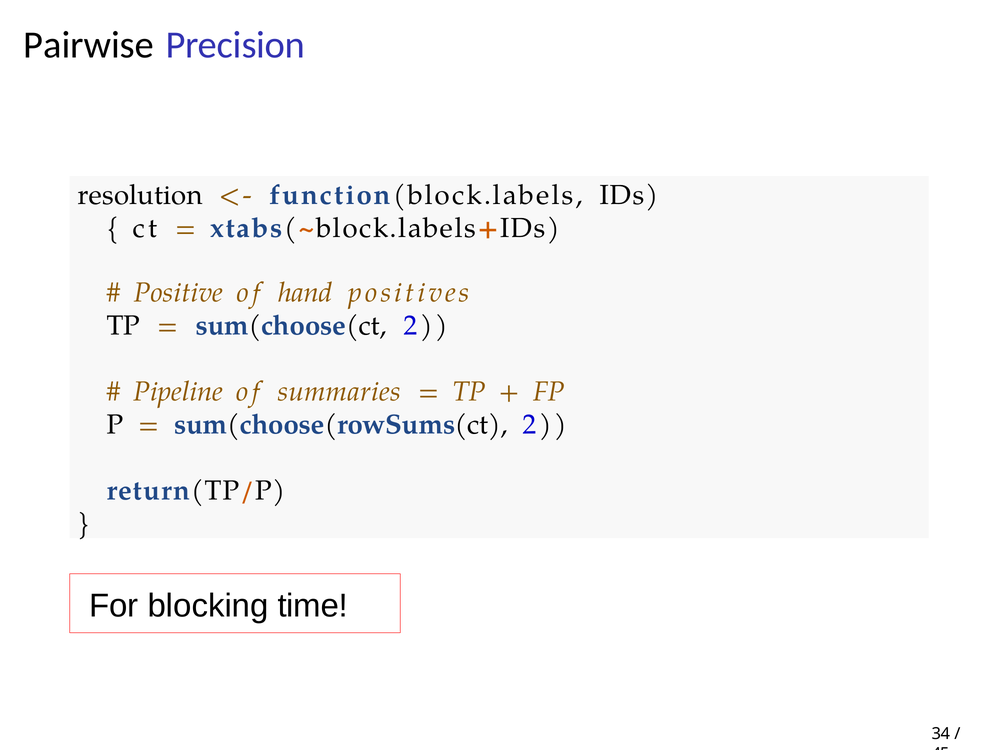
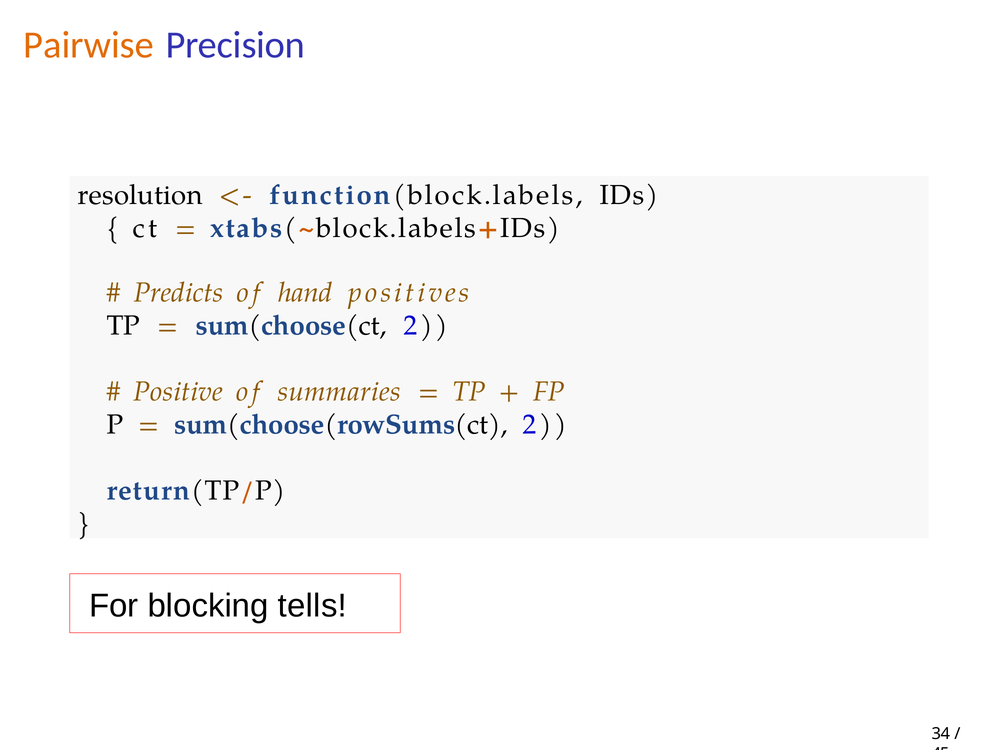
Pairwise colour: black -> orange
Positive: Positive -> Predicts
Pipeline: Pipeline -> Positive
time: time -> tells
